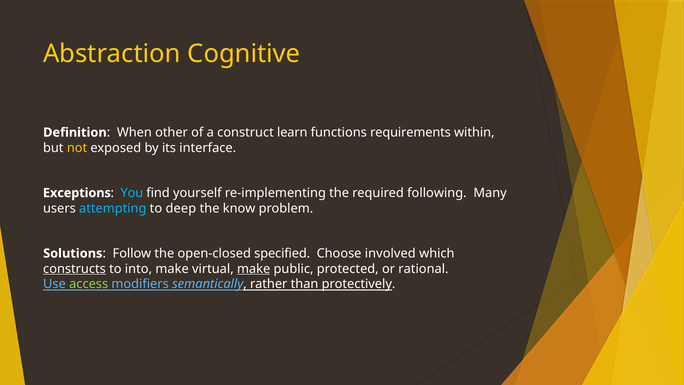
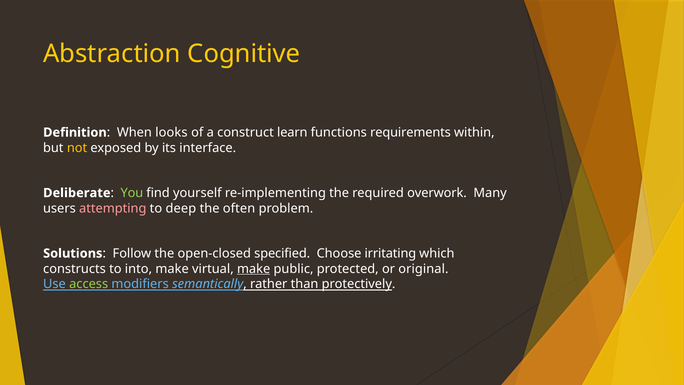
other: other -> looks
Exceptions: Exceptions -> Deliberate
You colour: light blue -> light green
following: following -> overwork
attempting colour: light blue -> pink
know: know -> often
involved: involved -> irritating
constructs underline: present -> none
rational: rational -> original
